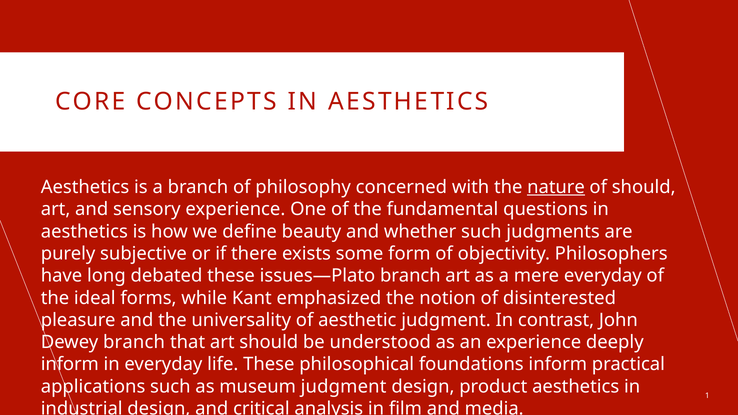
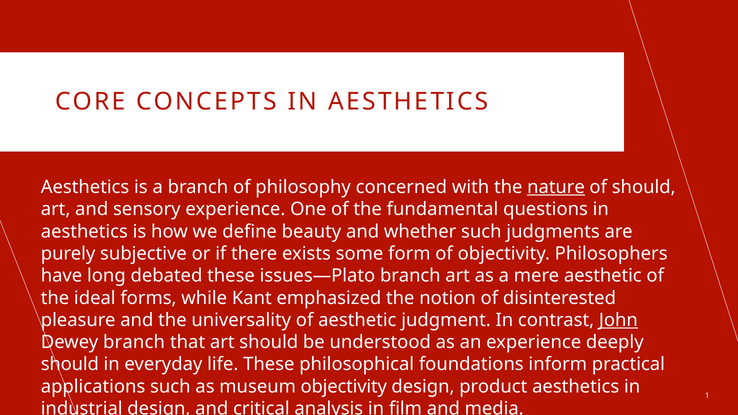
mere everyday: everyday -> aesthetic
John underline: none -> present
inform at (70, 364): inform -> should
museum judgment: judgment -> objectivity
